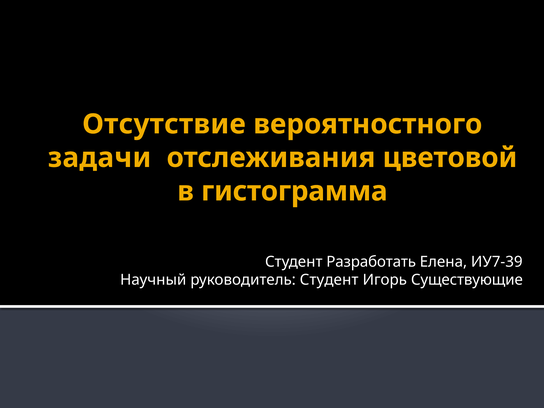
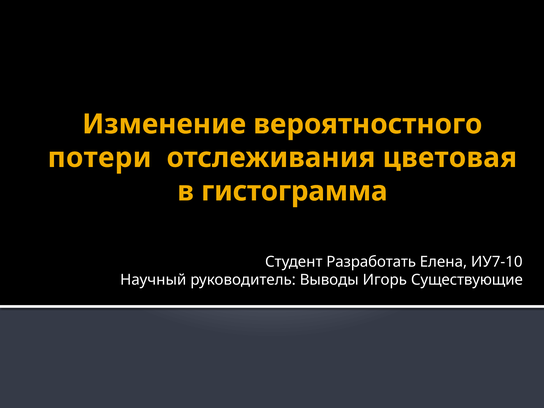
Отсутствие: Отсутствие -> Изменение
задачи: задачи -> потери
цветовой: цветовой -> цветовая
ИУ7-39: ИУ7-39 -> ИУ7-10
руководитель Студент: Студент -> Выводы
